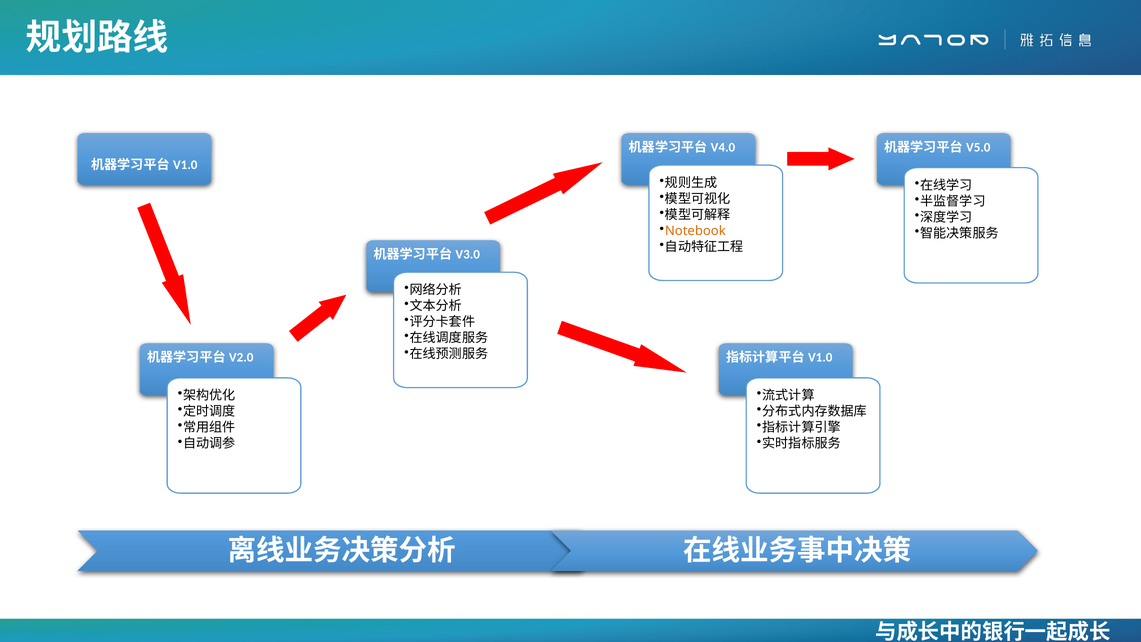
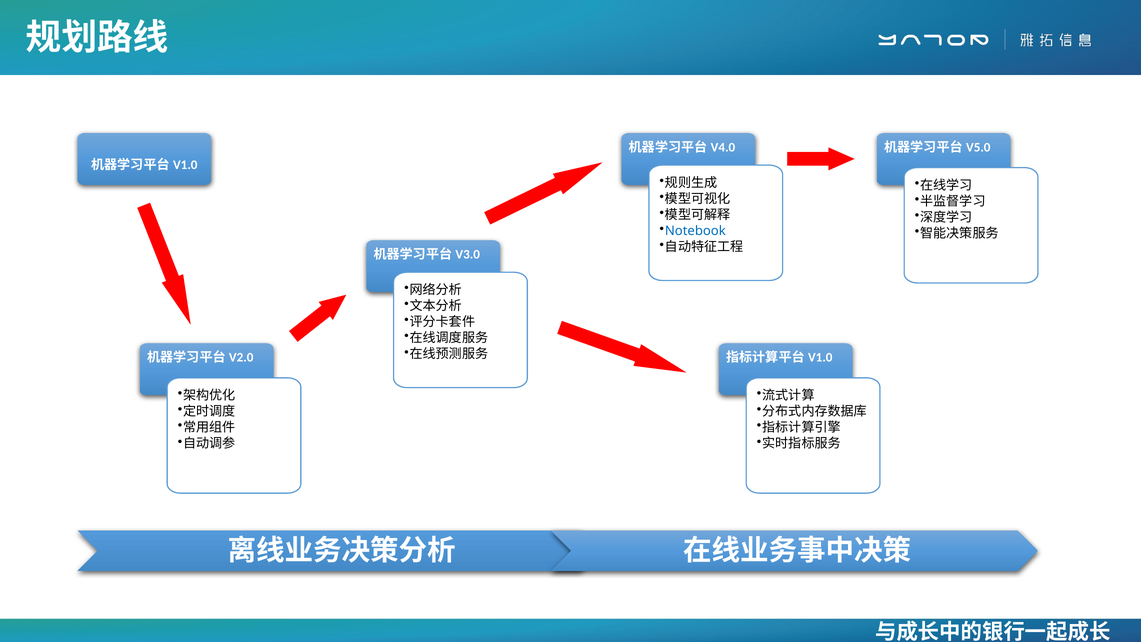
Notebook colour: orange -> blue
